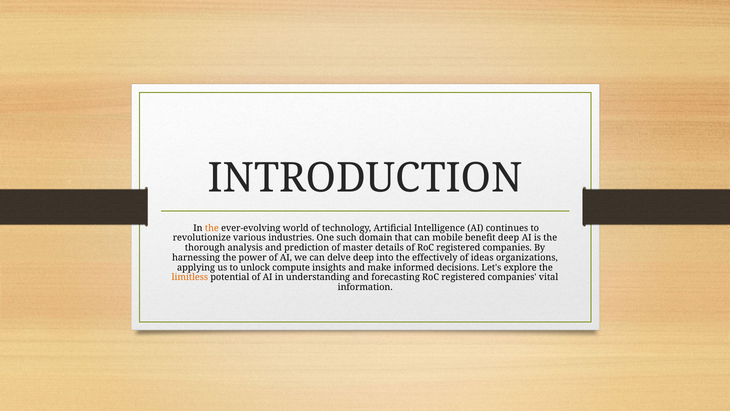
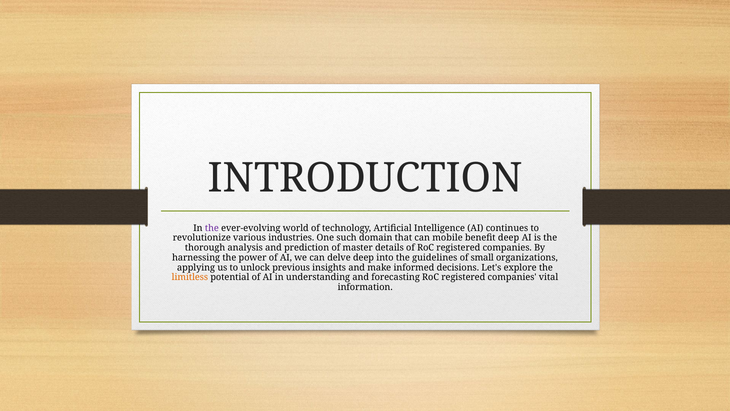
the at (212, 228) colour: orange -> purple
effectively: effectively -> guidelines
ideas: ideas -> small
compute: compute -> previous
